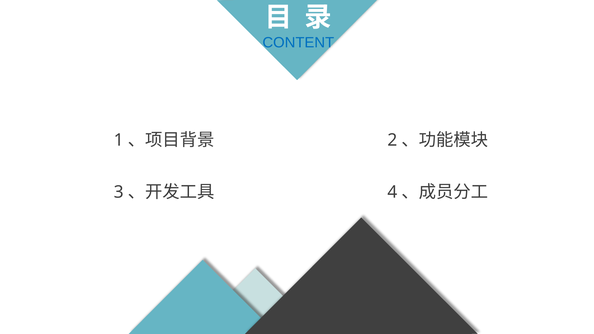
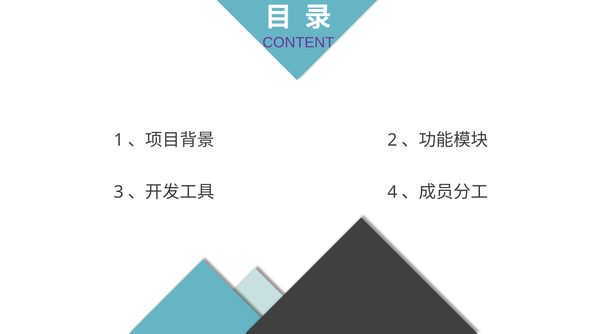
CONTENT colour: blue -> purple
